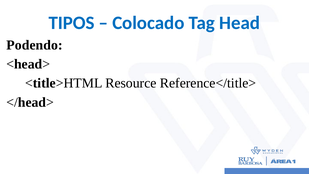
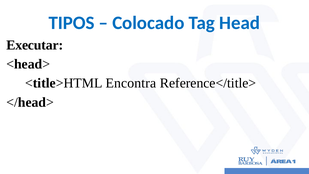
Podendo: Podendo -> Executar
Resource: Resource -> Encontra
